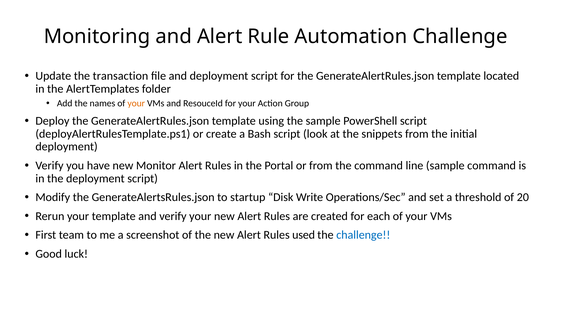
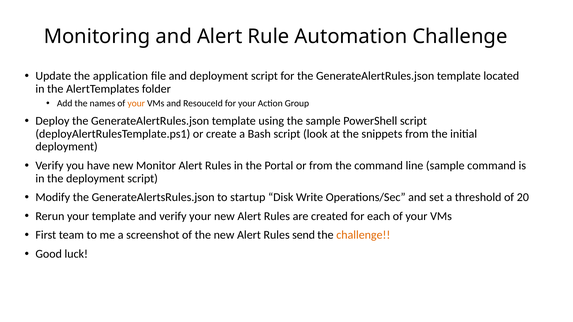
transaction: transaction -> application
used: used -> send
challenge at (363, 235) colour: blue -> orange
